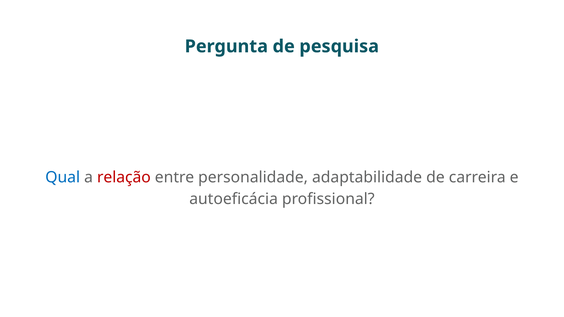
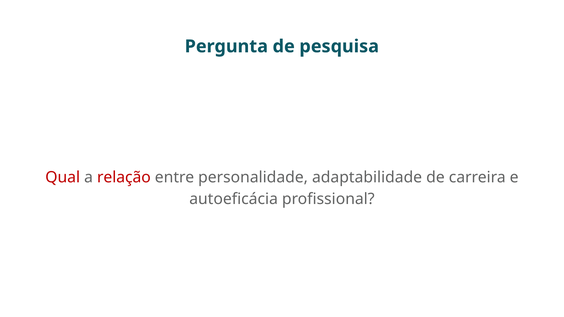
Qual colour: blue -> red
